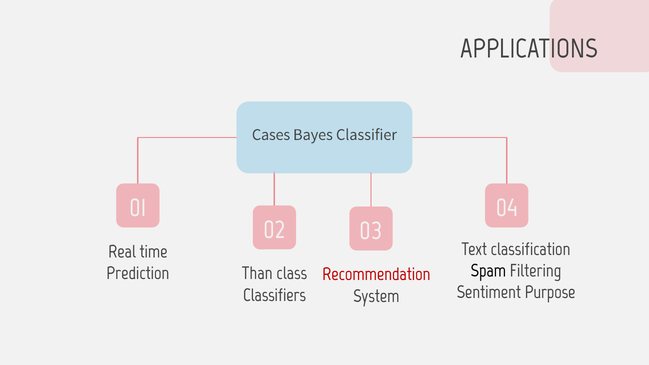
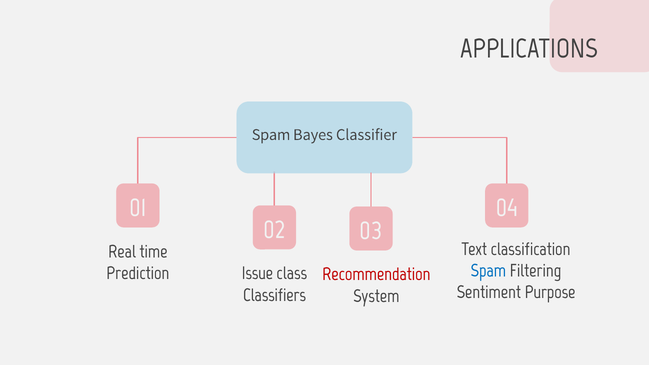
Cases at (271, 135): Cases -> Spam
Spam at (488, 271) colour: black -> blue
Than: Than -> Issue
